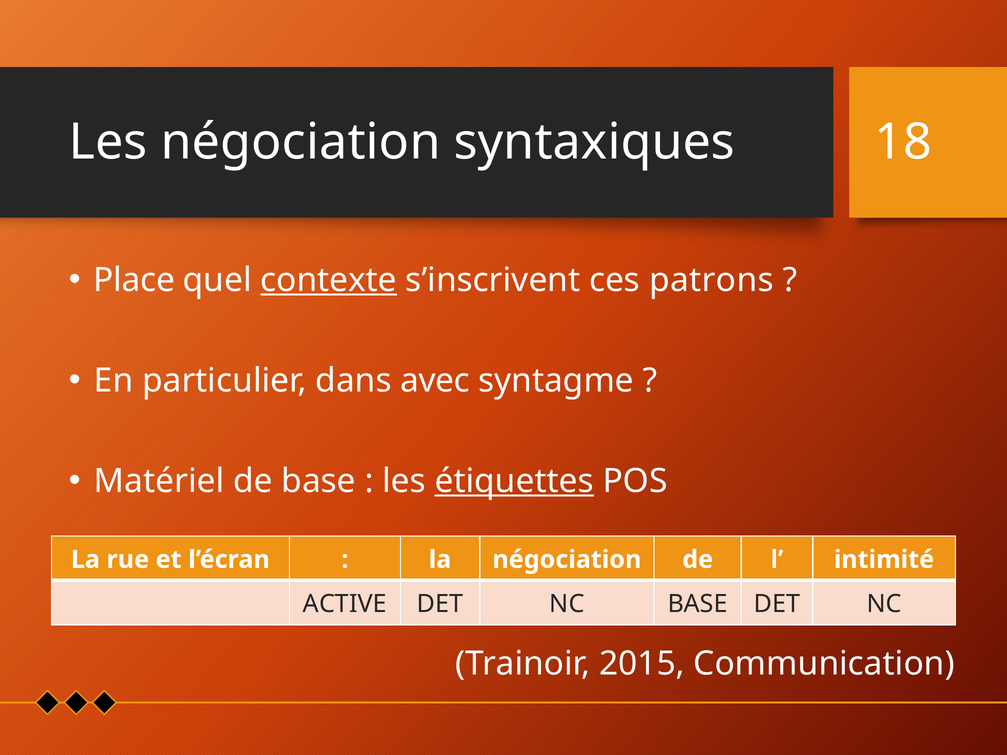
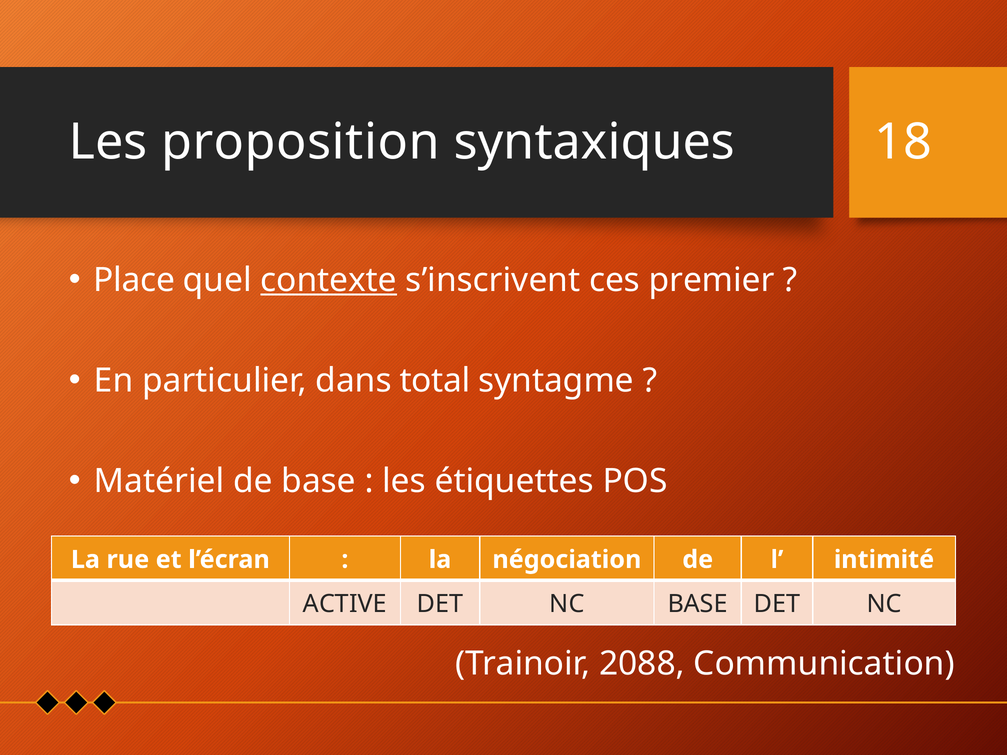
Les négociation: négociation -> proposition
patrons: patrons -> premier
avec: avec -> total
étiquettes underline: present -> none
2015: 2015 -> 2088
